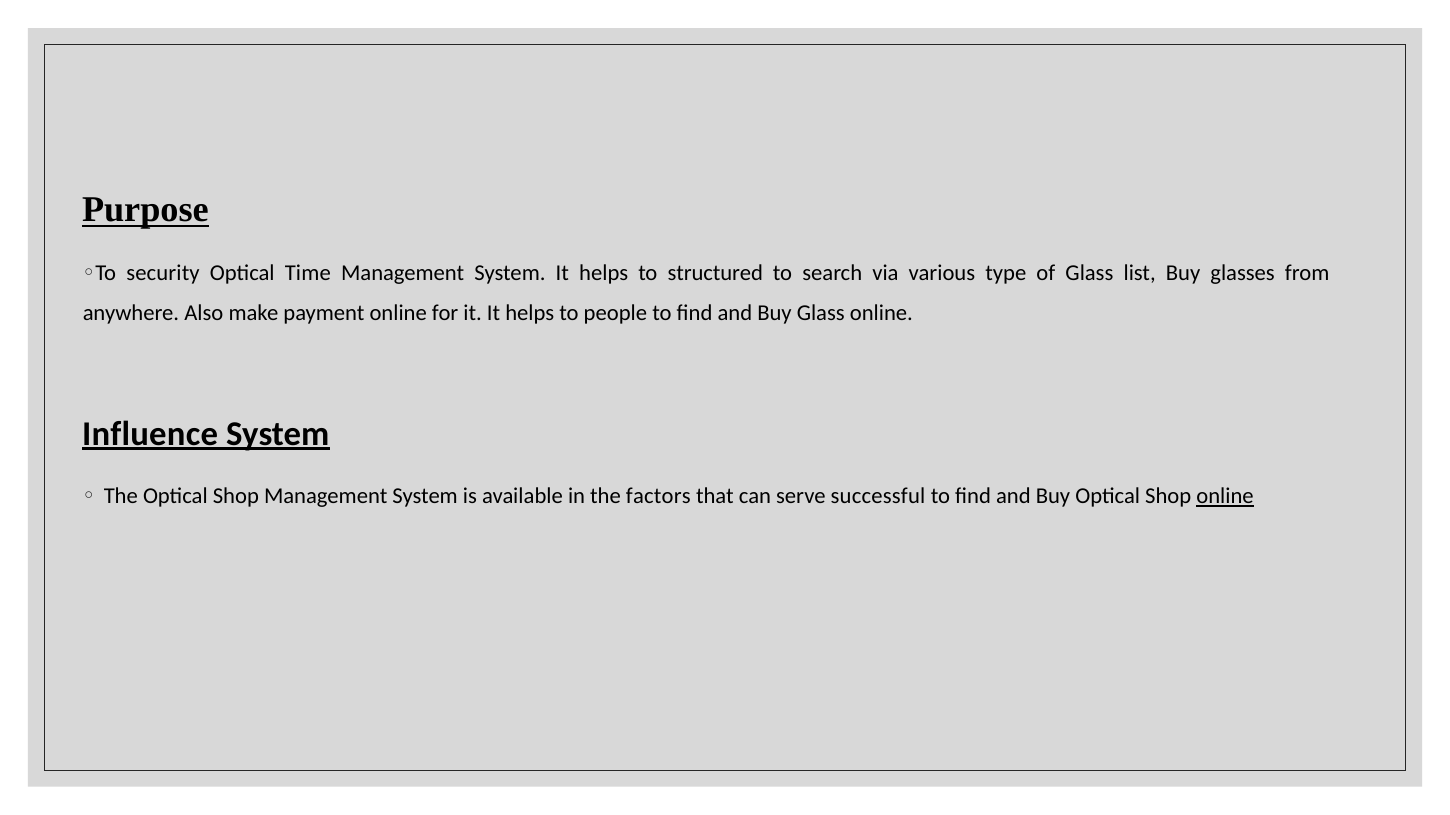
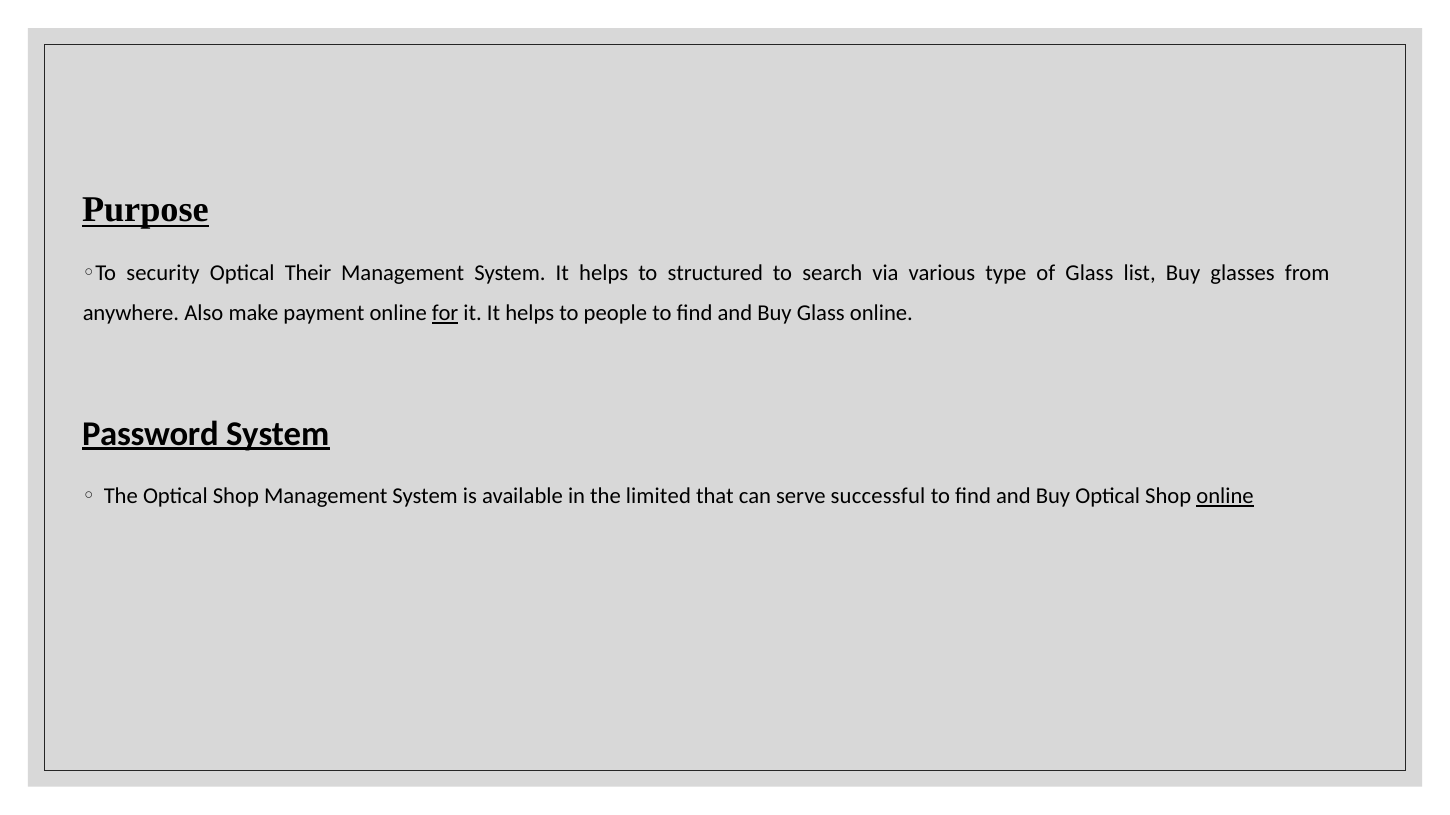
Time: Time -> Their
for underline: none -> present
Influence: Influence -> Password
factors: factors -> limited
